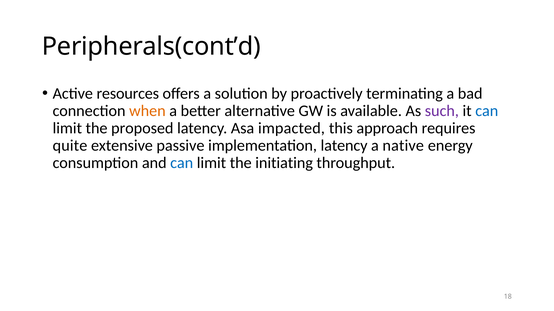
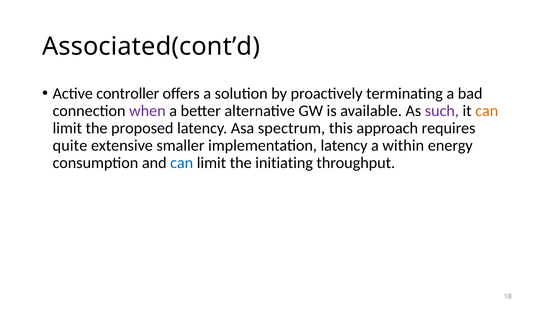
Peripherals(cont’d: Peripherals(cont’d -> Associated(cont’d
resources: resources -> controller
when colour: orange -> purple
can at (487, 111) colour: blue -> orange
impacted: impacted -> spectrum
passive: passive -> smaller
native: native -> within
